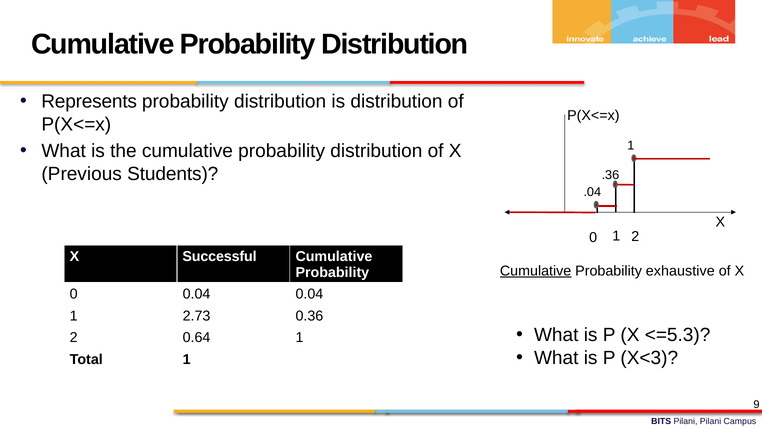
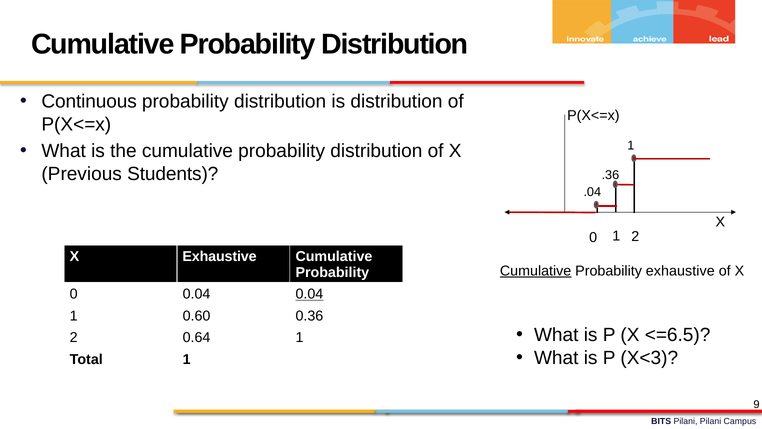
Represents: Represents -> Continuous
X Successful: Successful -> Exhaustive
0.04 at (309, 294) underline: none -> present
2.73: 2.73 -> 0.60
<=5.3: <=5.3 -> <=6.5
